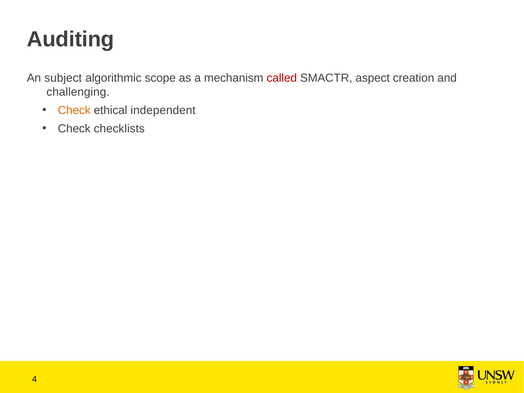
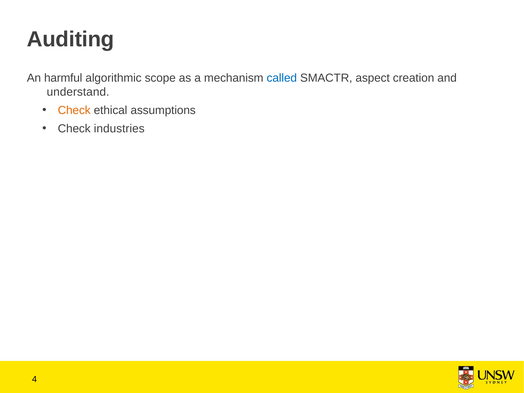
subject: subject -> harmful
called colour: red -> blue
challenging: challenging -> understand
independent: independent -> assumptions
checklists: checklists -> industries
